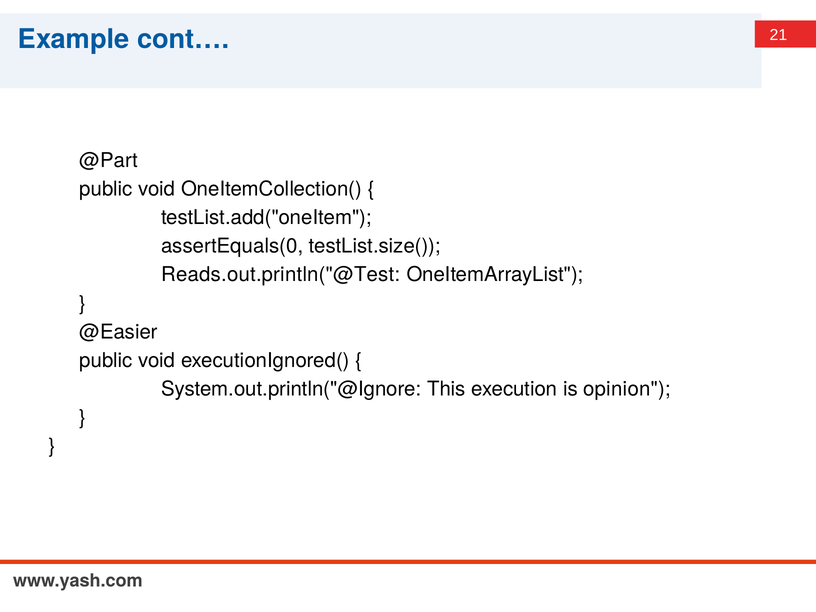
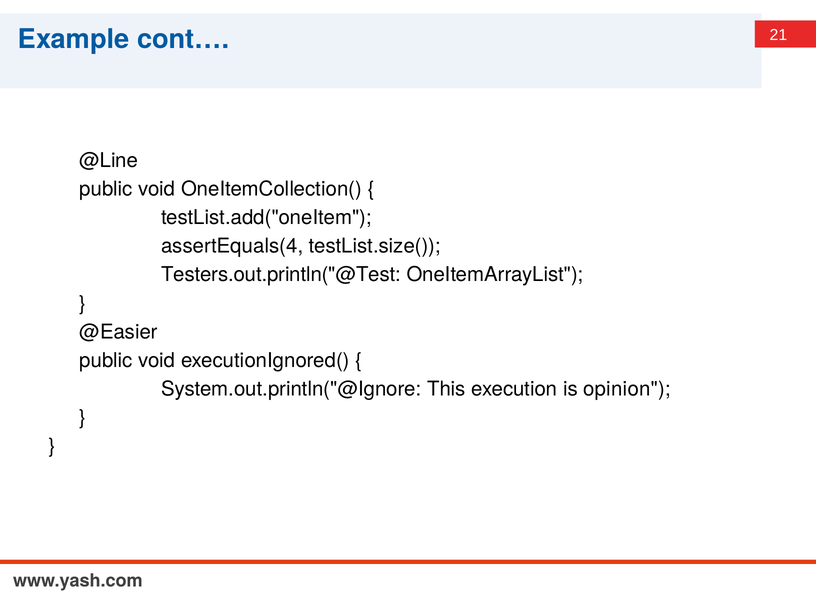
@Part: @Part -> @Line
assertEquals(0: assertEquals(0 -> assertEquals(4
Reads.out.println("@Test: Reads.out.println("@Test -> Testers.out.println("@Test
